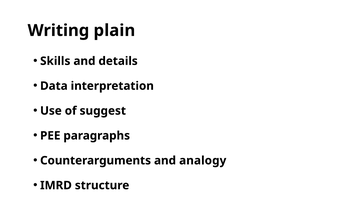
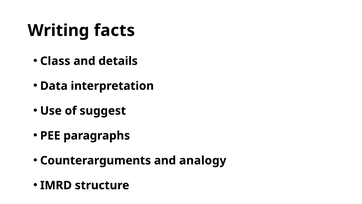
plain: plain -> facts
Skills: Skills -> Class
